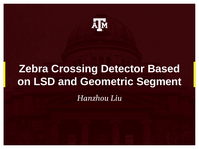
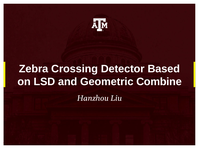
Segment: Segment -> Combine
